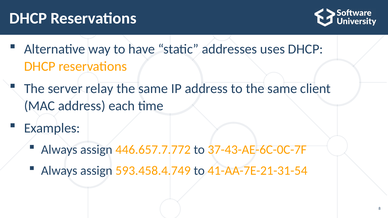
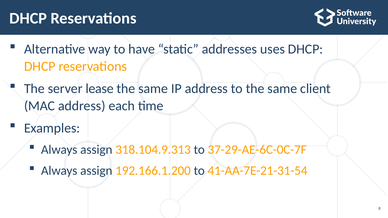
relay: relay -> lease
446.657.7.772: 446.657.7.772 -> 318.104.9.313
37-43-AE-6C-0C-7F: 37-43-AE-6C-0C-7F -> 37-29-AE-6C-0C-7F
593.458.4.749: 593.458.4.749 -> 192.166.1.200
